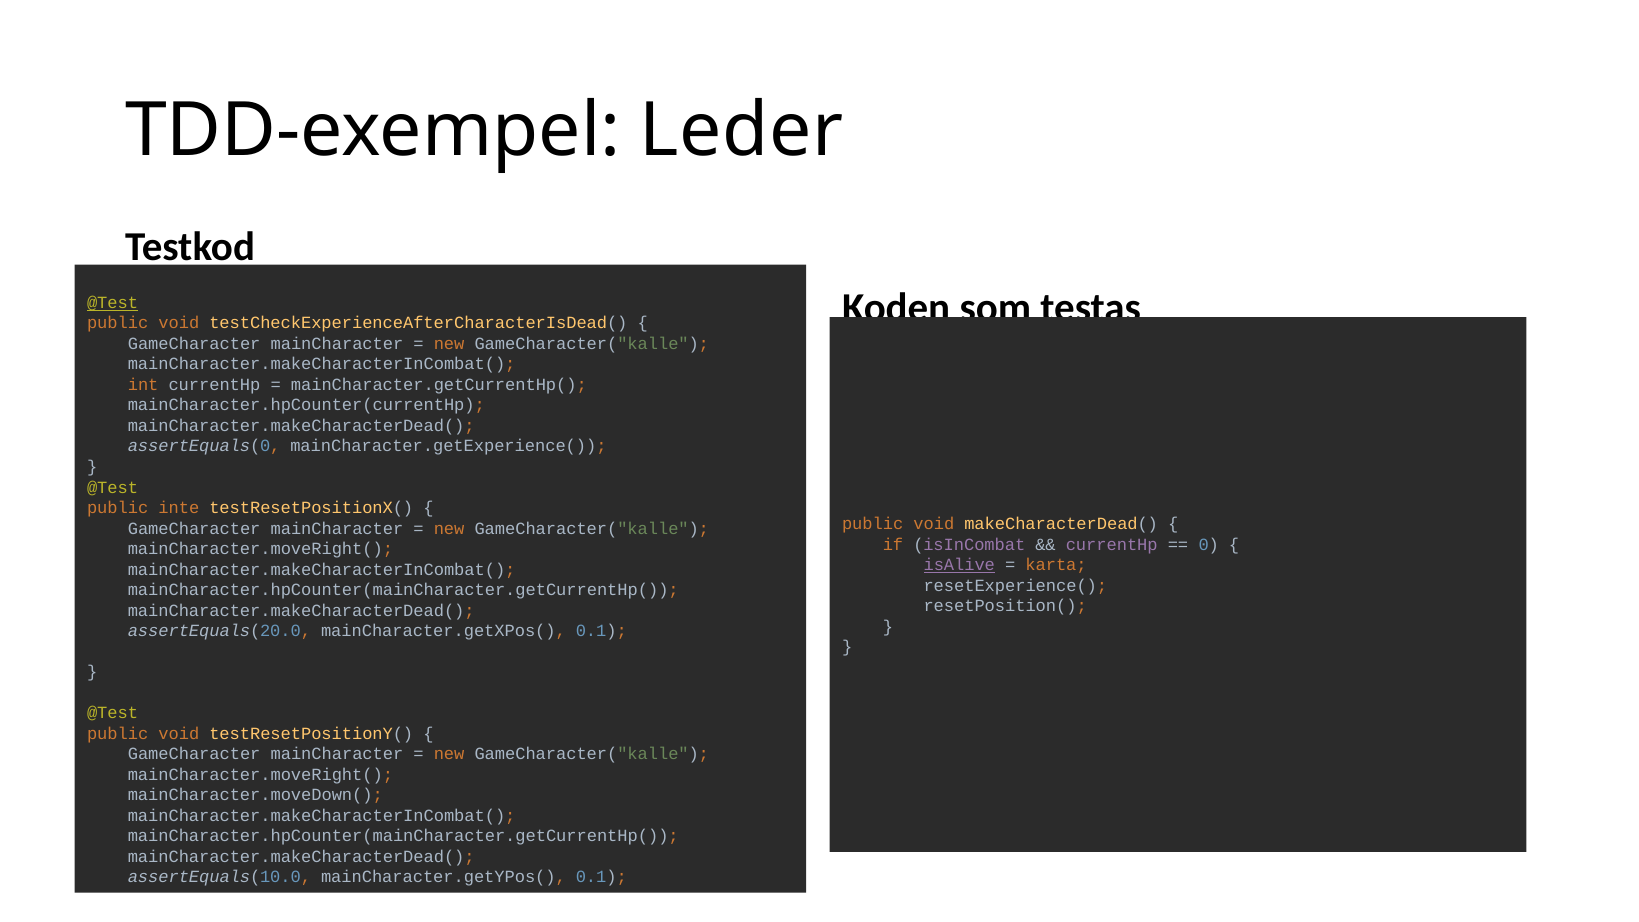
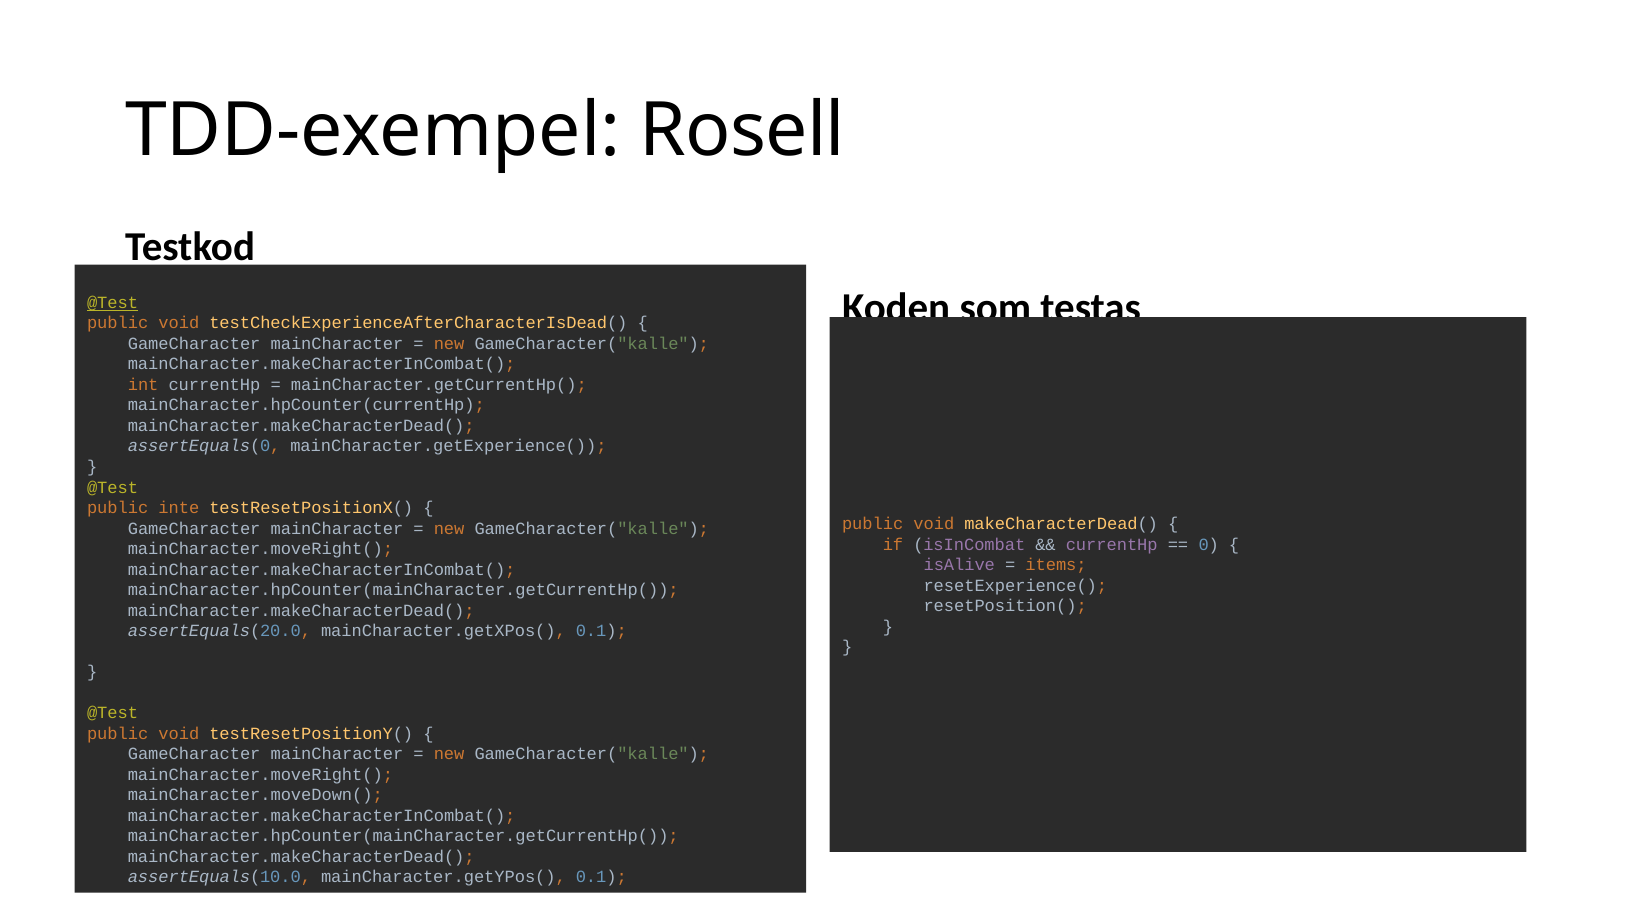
Leder: Leder -> Rosell
isAlive underline: present -> none
karta: karta -> items
